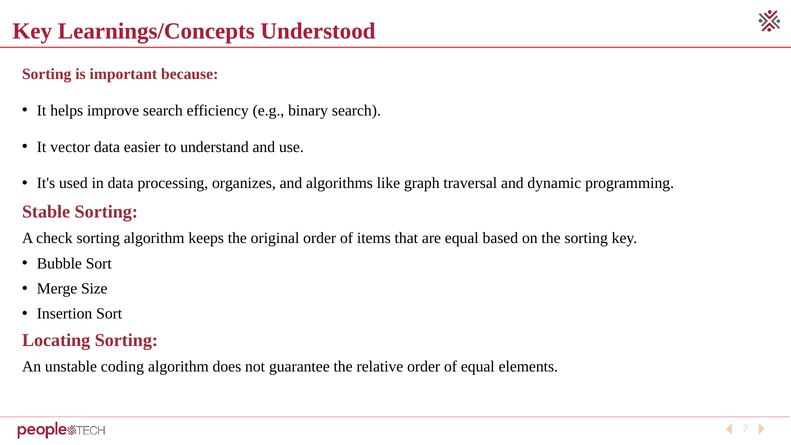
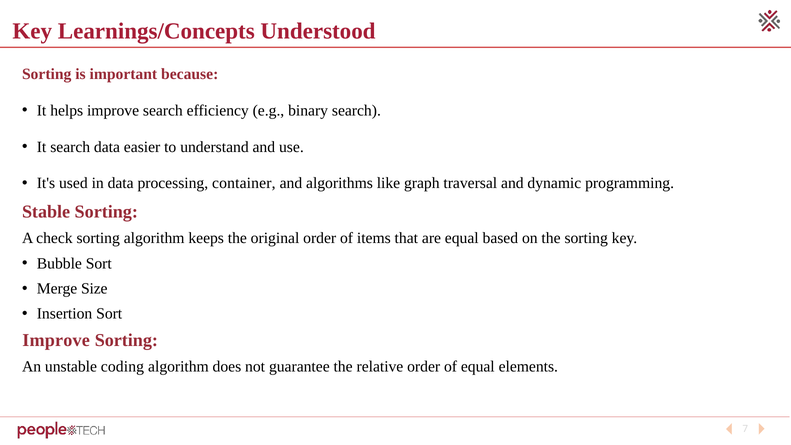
It vector: vector -> search
organizes: organizes -> container
Locating at (56, 340): Locating -> Improve
